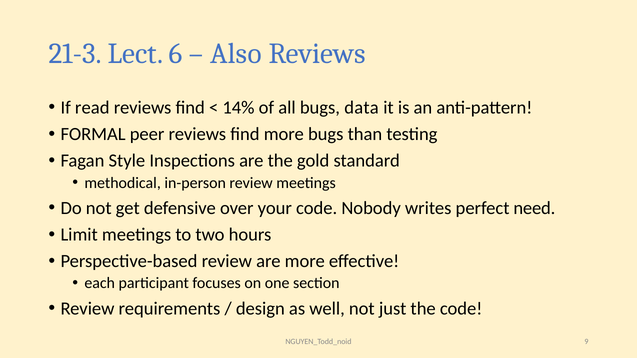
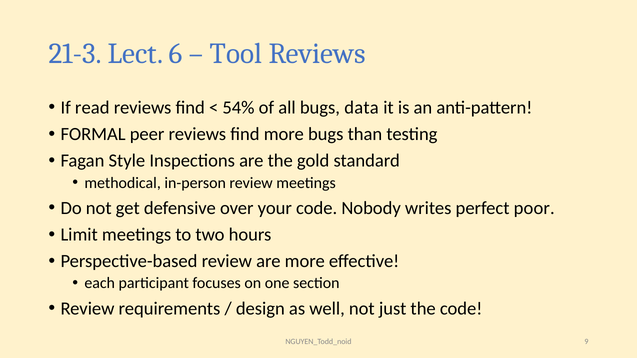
Also: Also -> Tool
14%: 14% -> 54%
need: need -> poor
